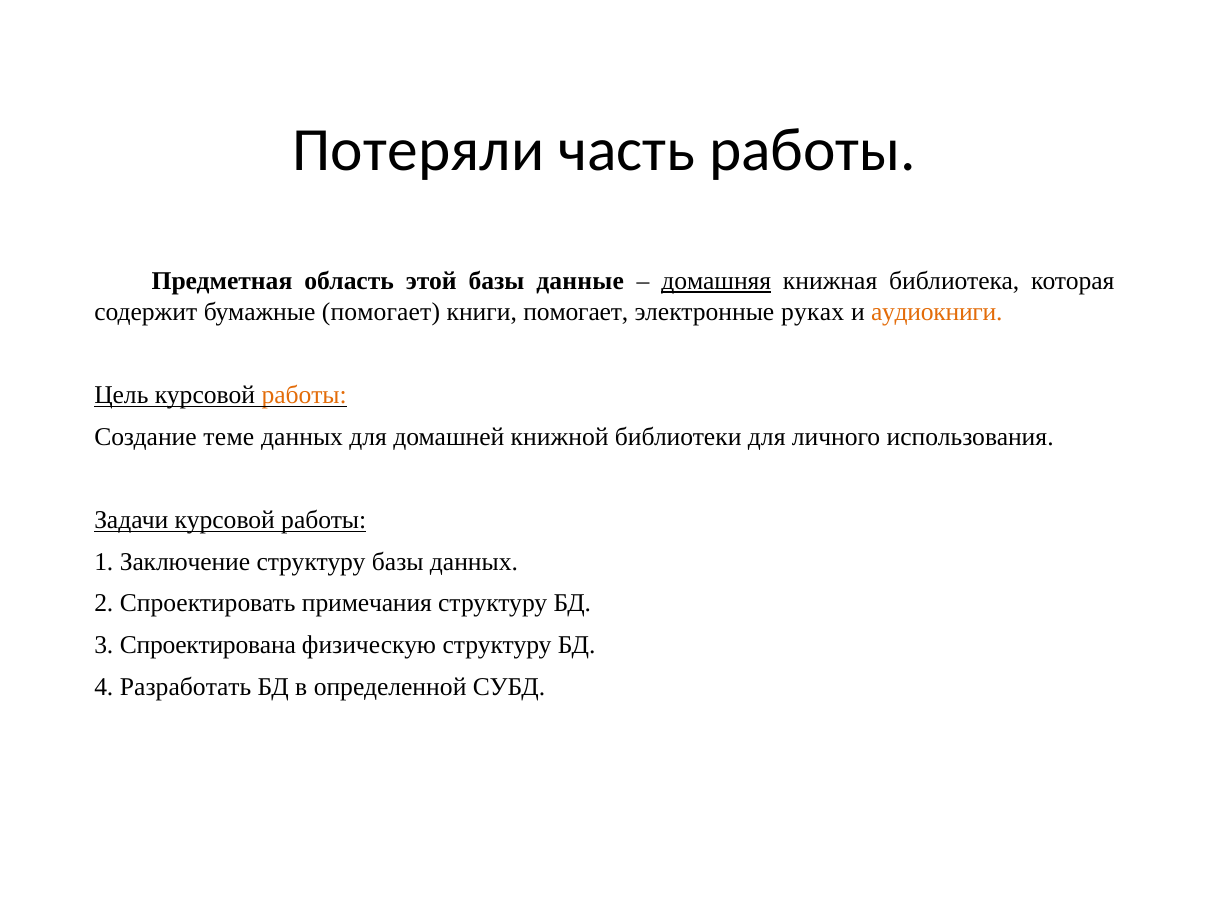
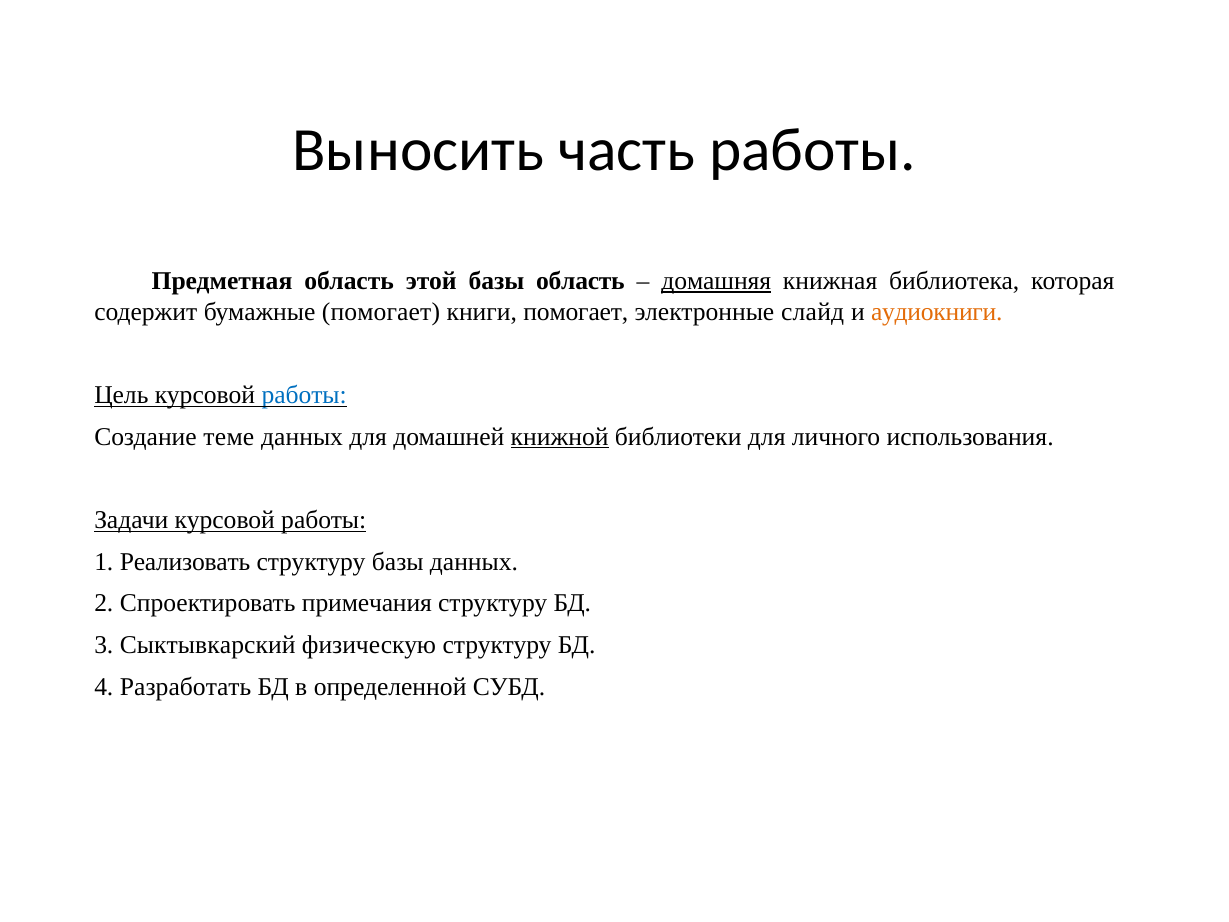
Потеряли: Потеряли -> Выносить
базы данные: данные -> область
руках: руках -> слайд
работы at (304, 395) colour: orange -> blue
книжной underline: none -> present
Заключение: Заключение -> Реализовать
Спроектирована: Спроектирована -> Сыктывкарский
